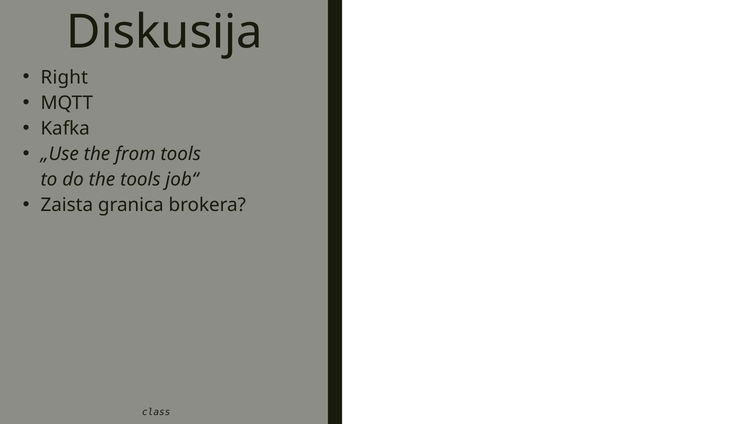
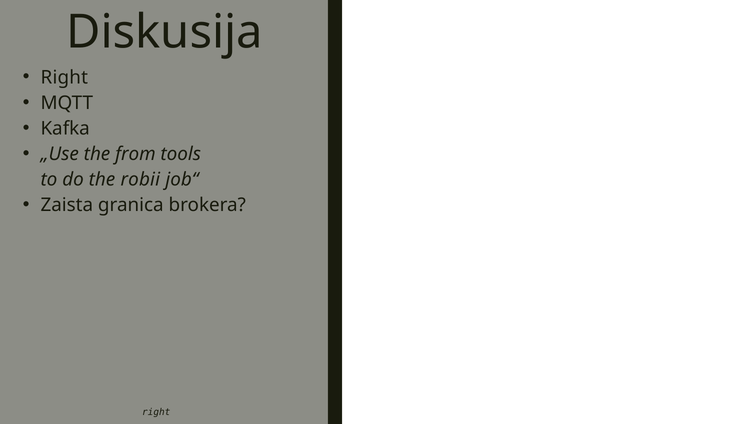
the tools: tools -> robii
class at (156, 412): class -> right
